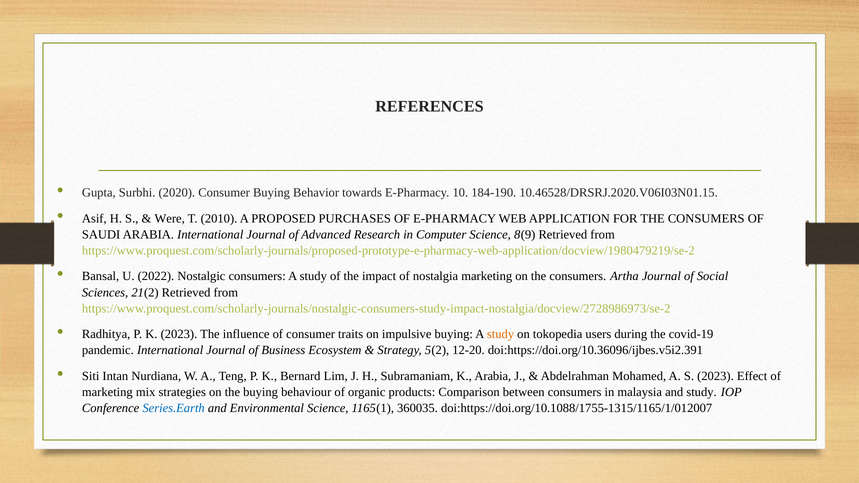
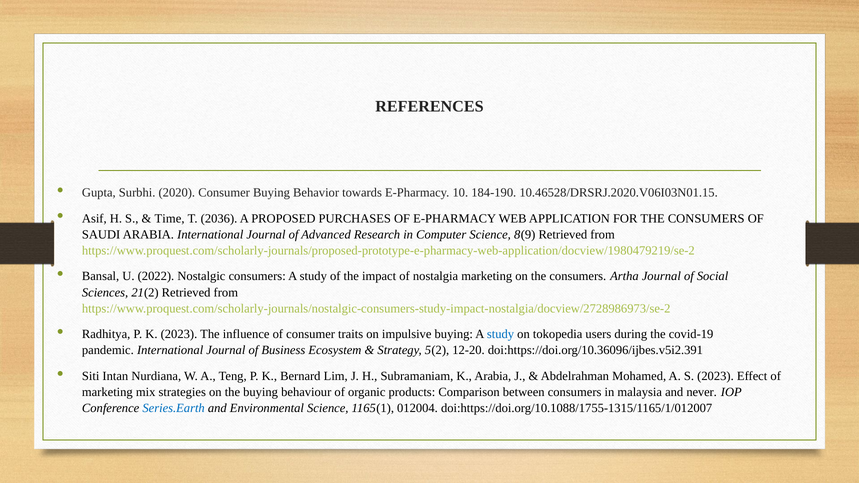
Were: Were -> Time
2010: 2010 -> 2036
study at (501, 334) colour: orange -> blue
and study: study -> never
360035: 360035 -> 012004
